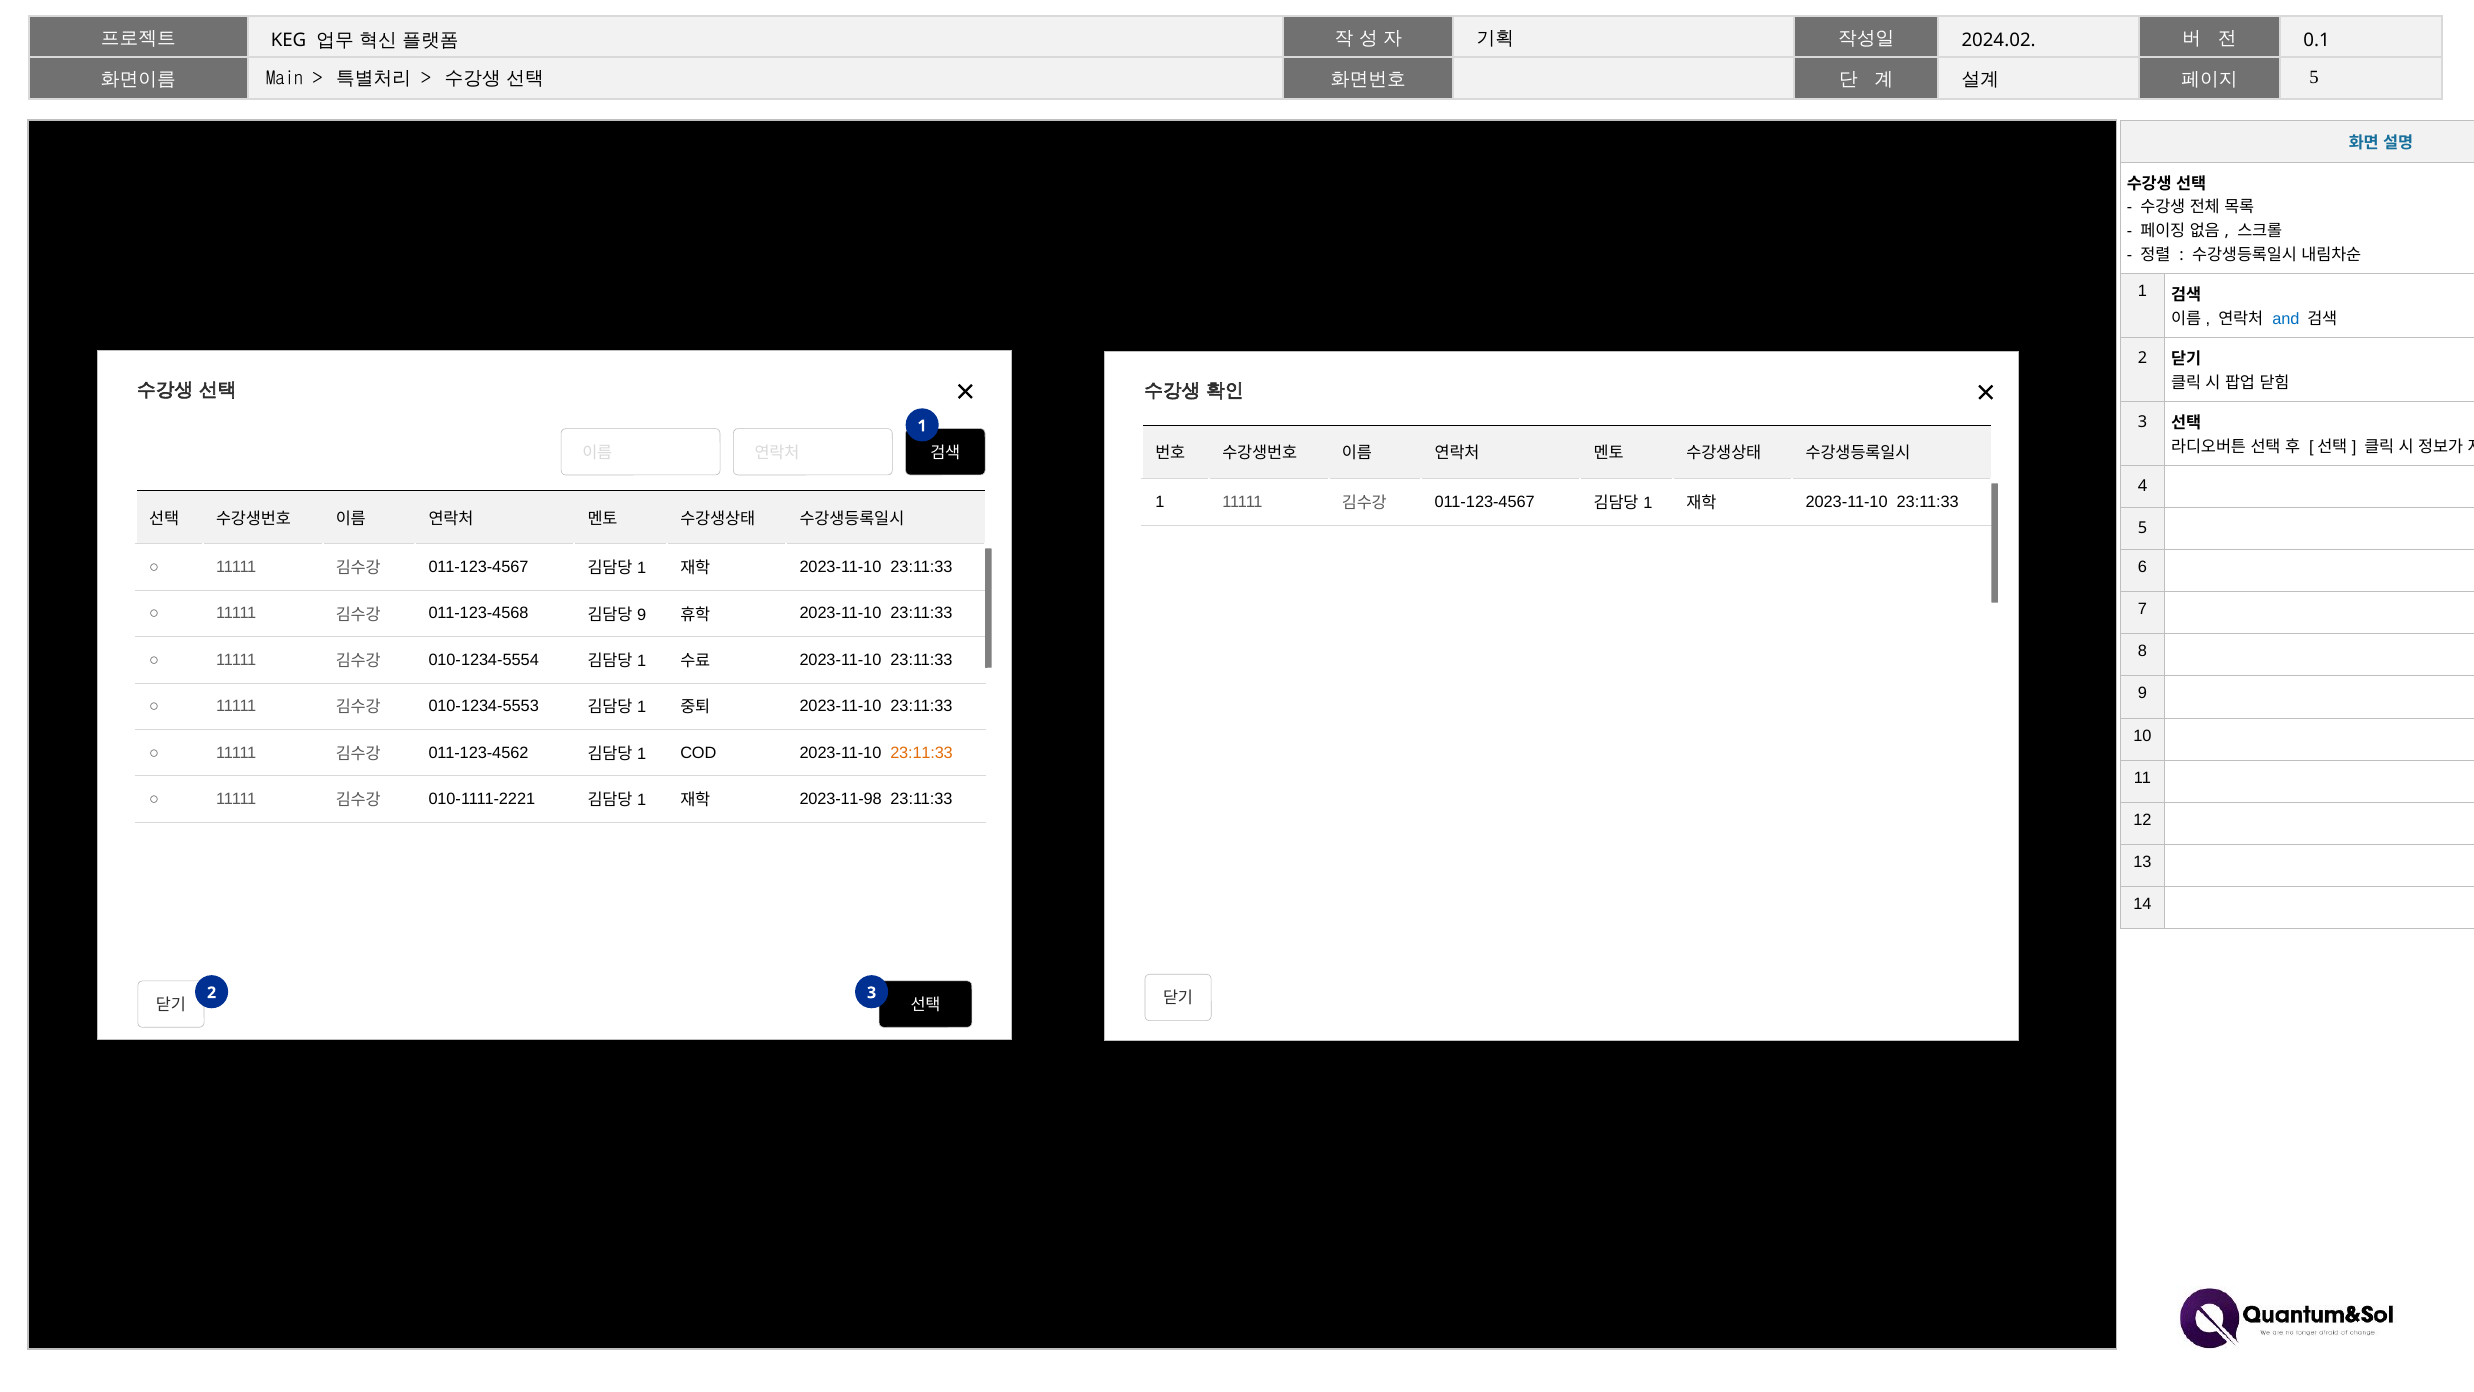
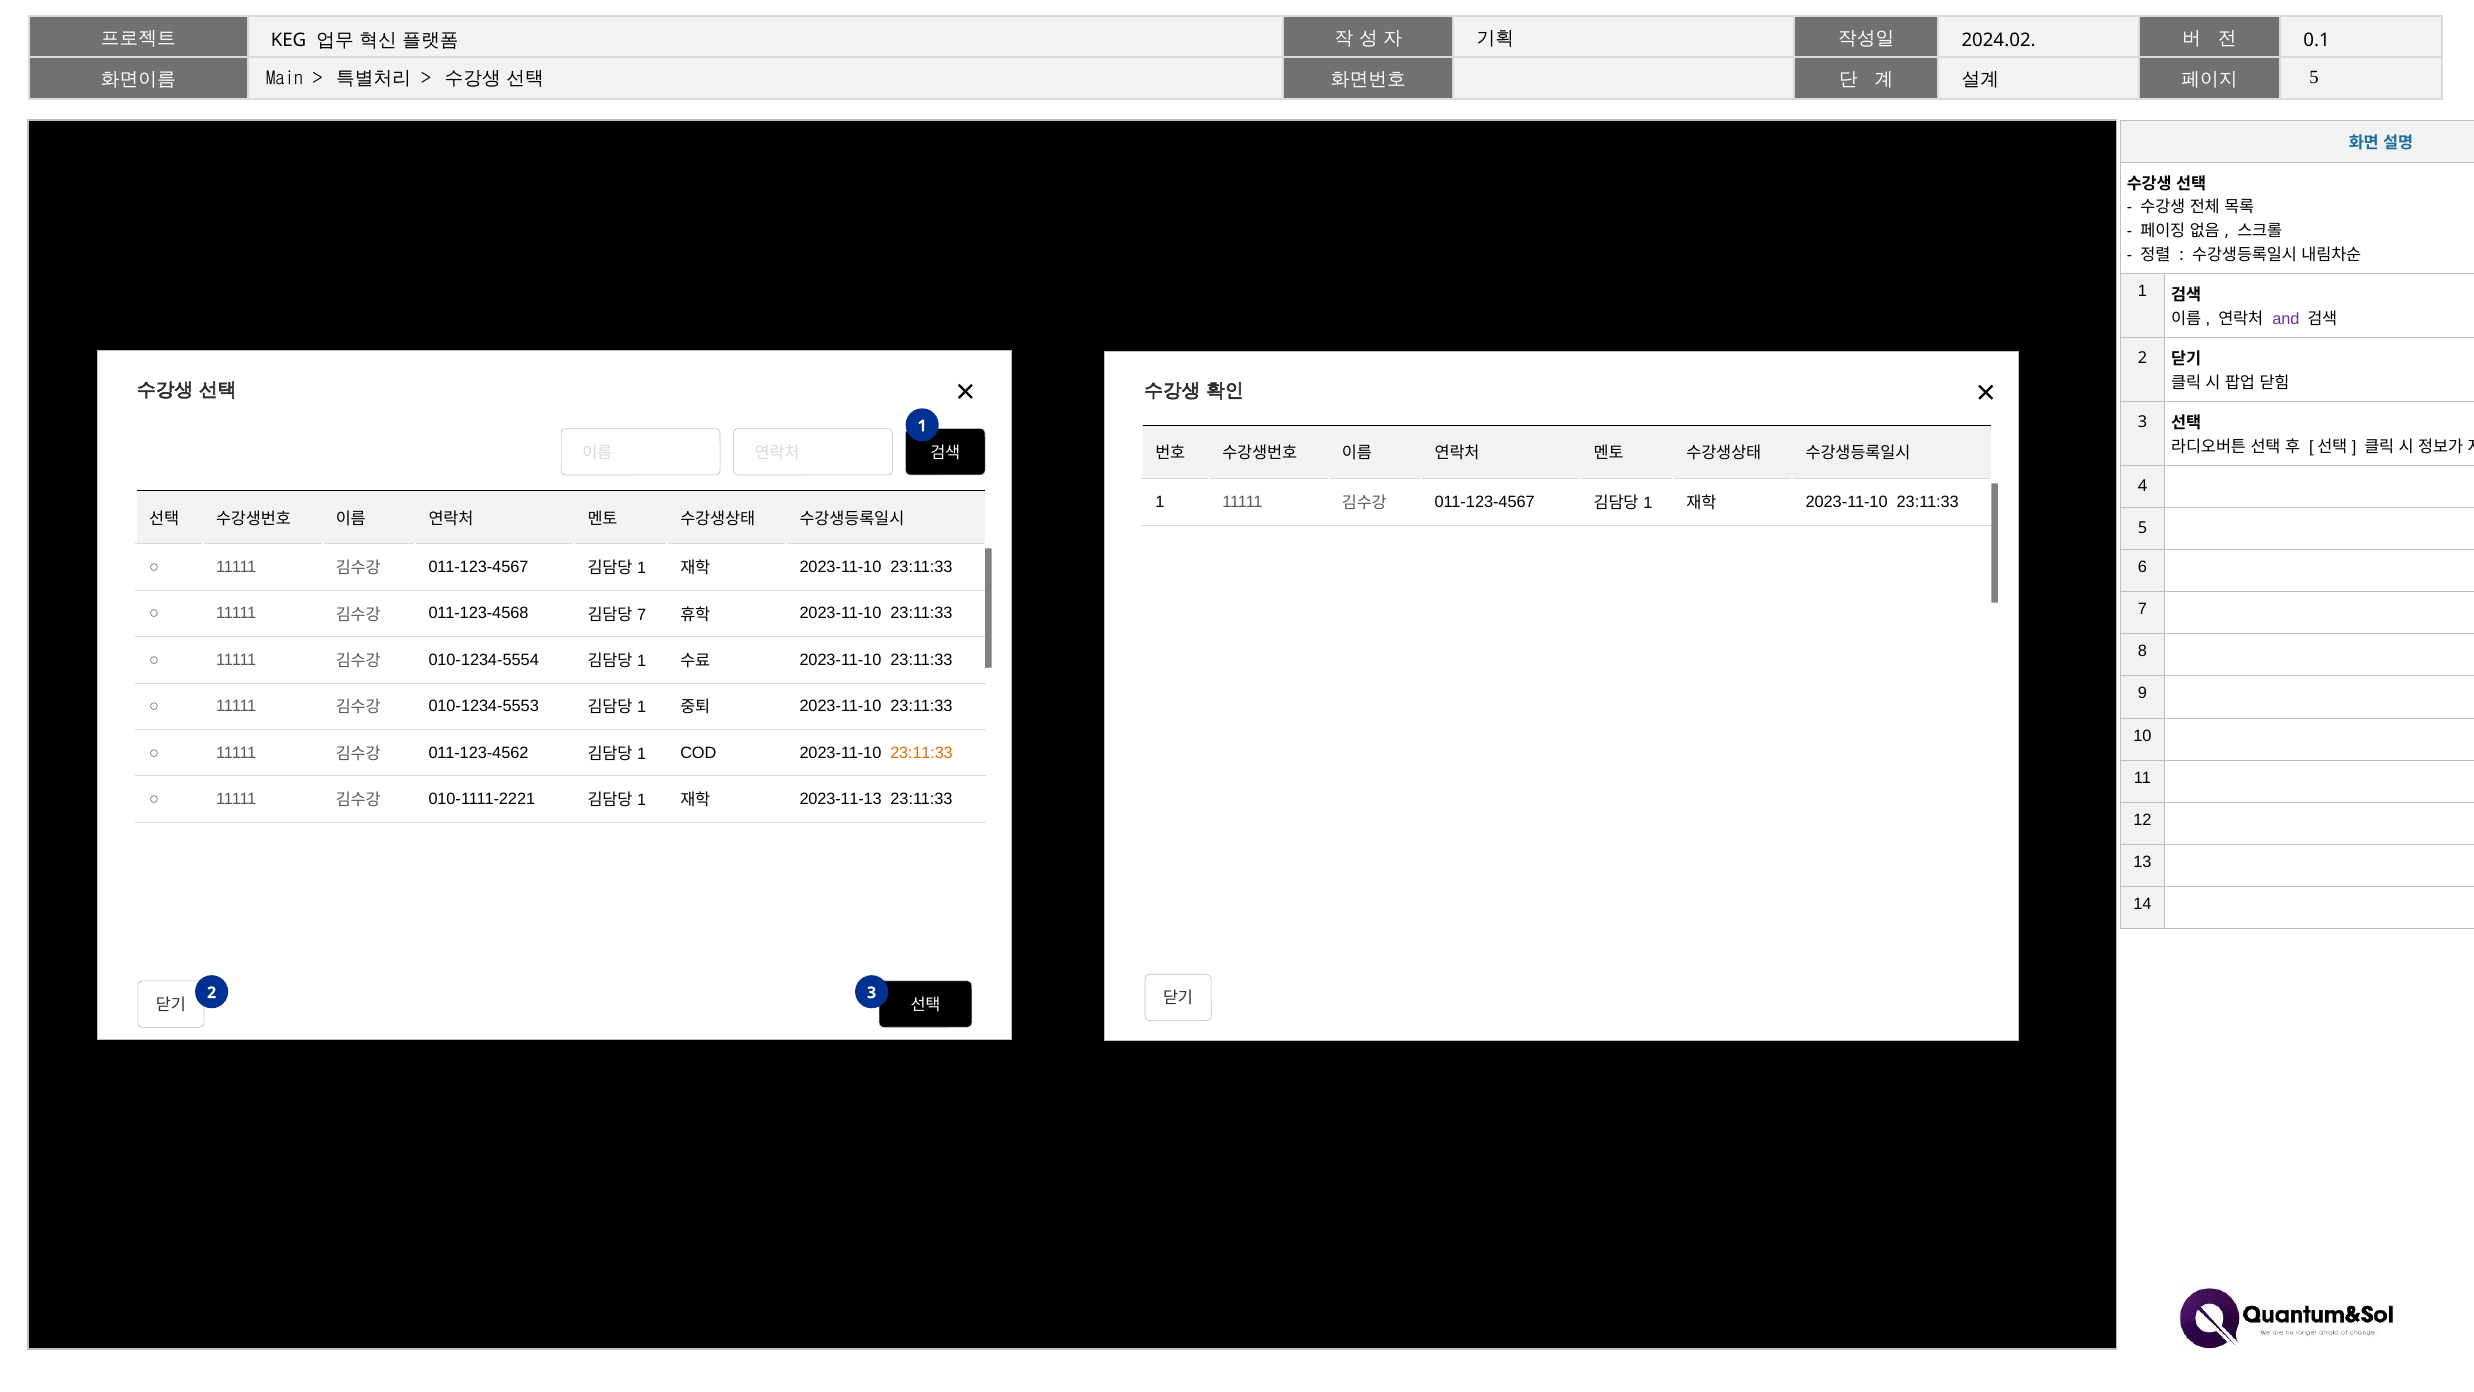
and colour: blue -> purple
9 at (642, 615): 9 -> 7
2023-11-98: 2023-11-98 -> 2023-11-13
